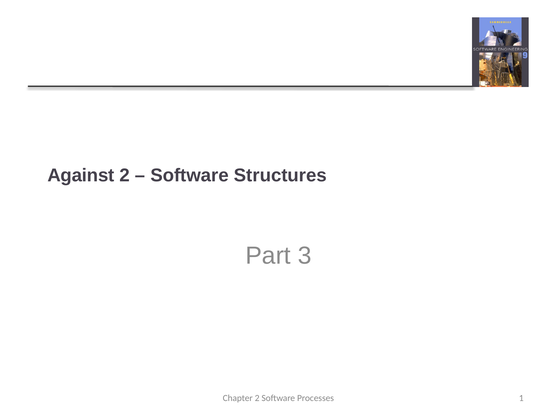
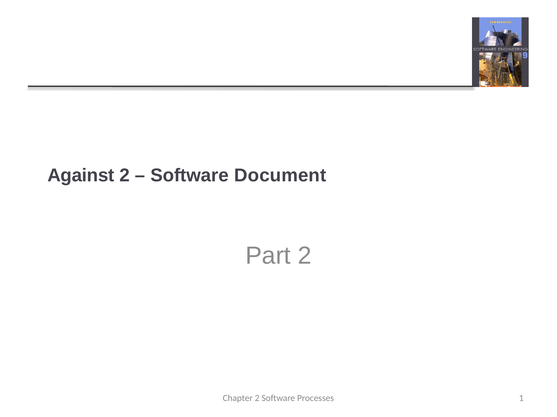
Structures: Structures -> Document
Part 3: 3 -> 2
